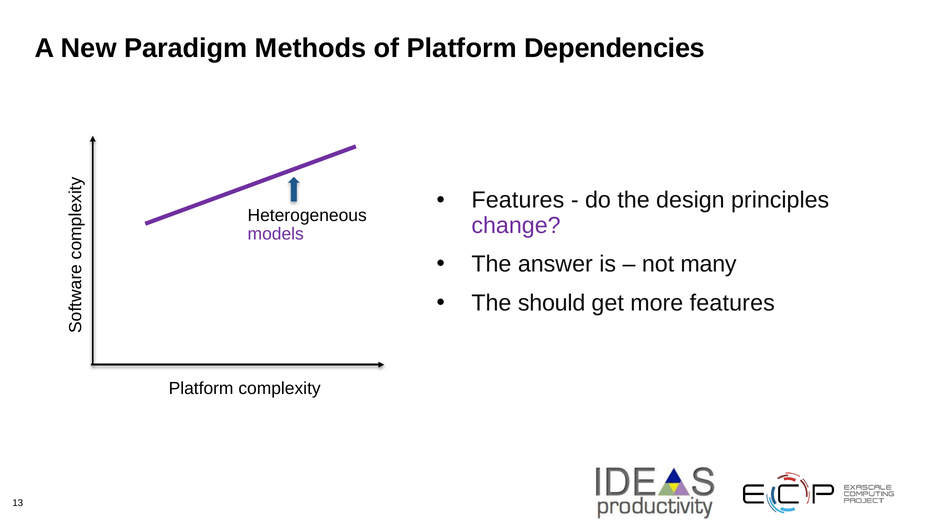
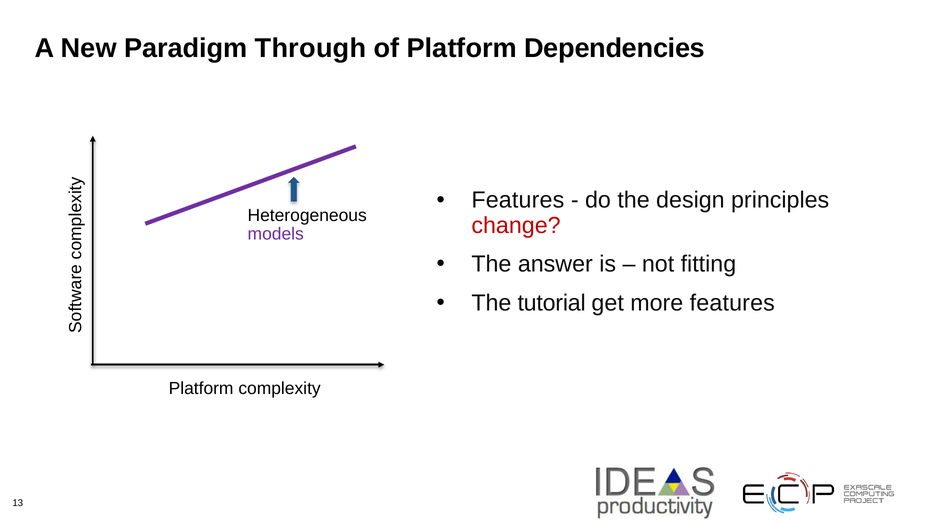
Methods: Methods -> Through
change colour: purple -> red
many: many -> fitting
should: should -> tutorial
